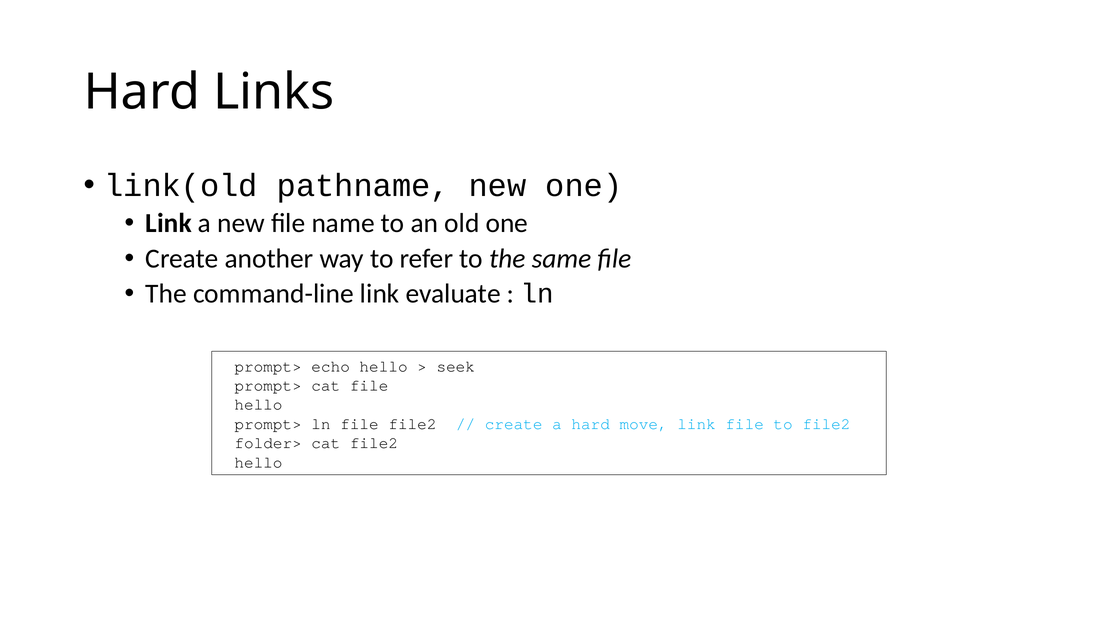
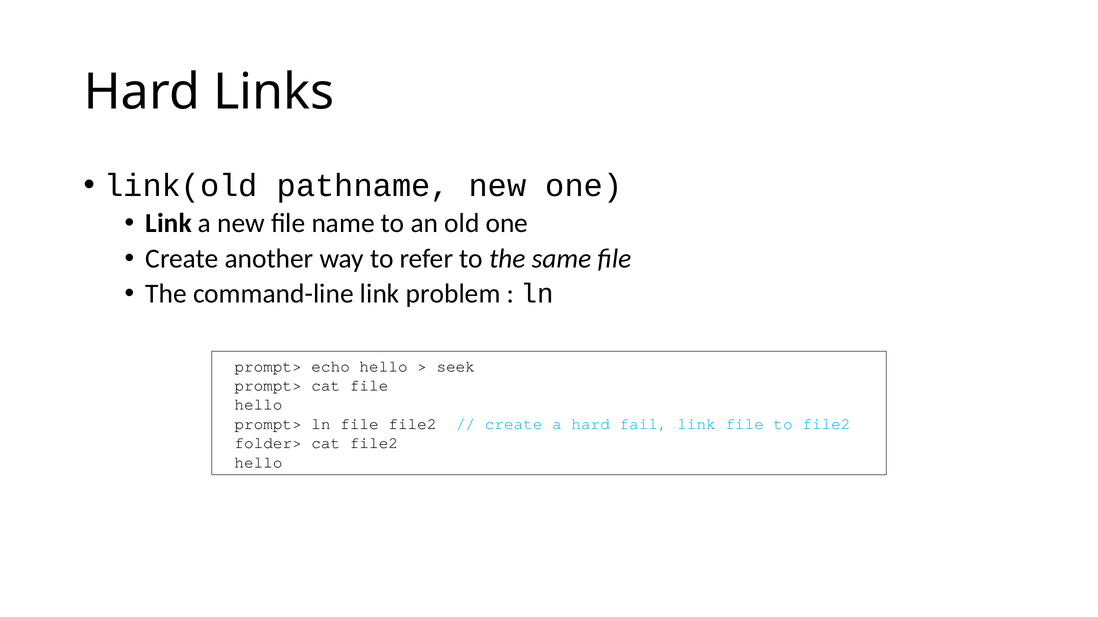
evaluate: evaluate -> problem
move: move -> fail
